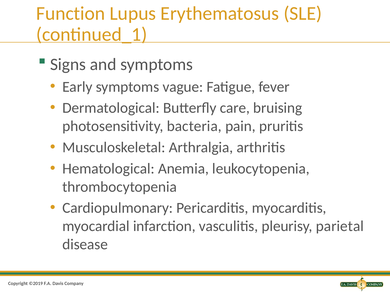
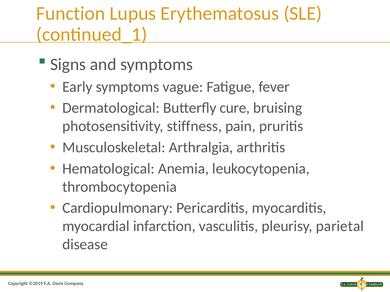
care: care -> cure
bacteria: bacteria -> stiffness
